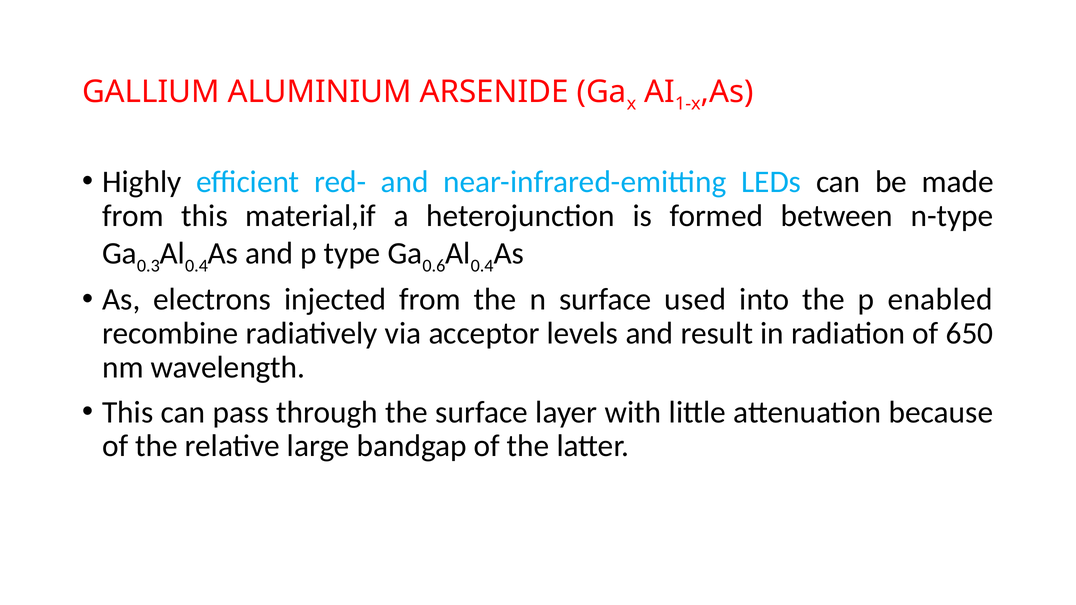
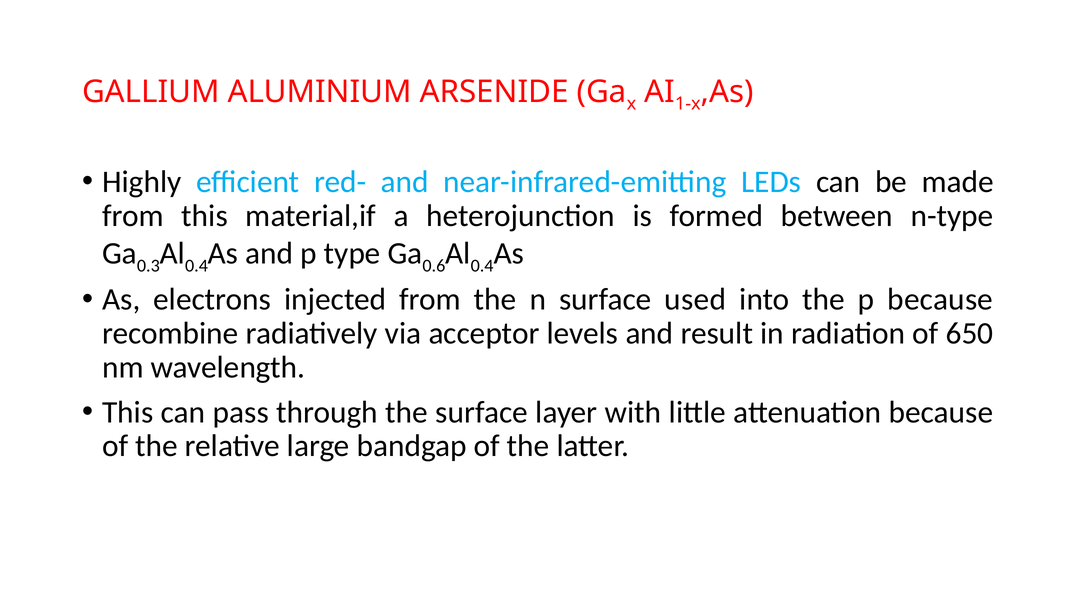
p enabled: enabled -> because
